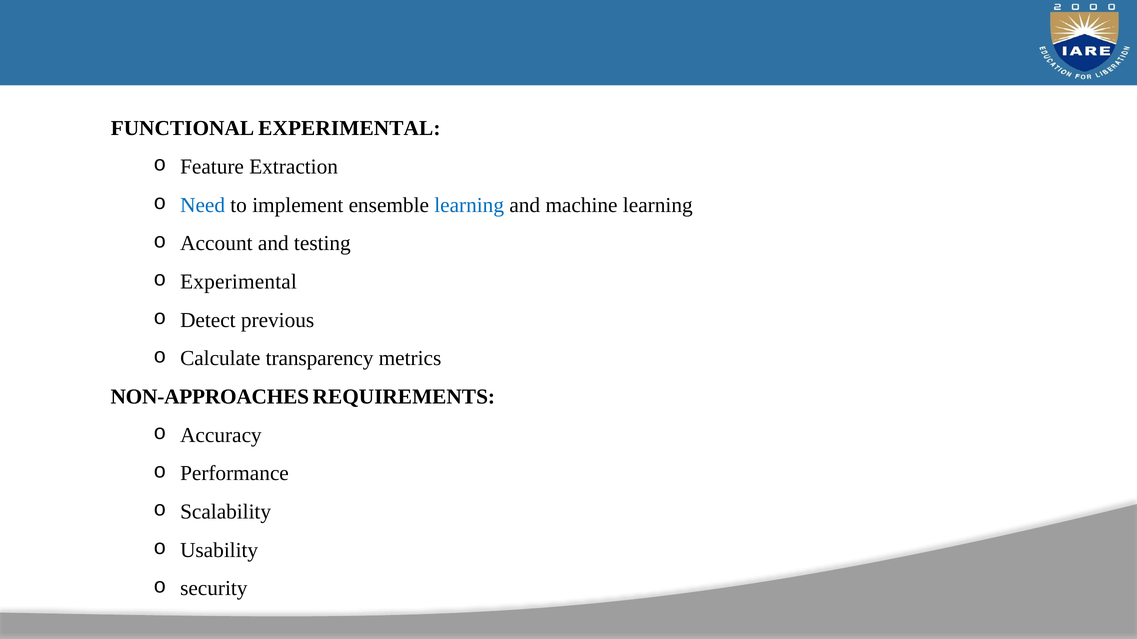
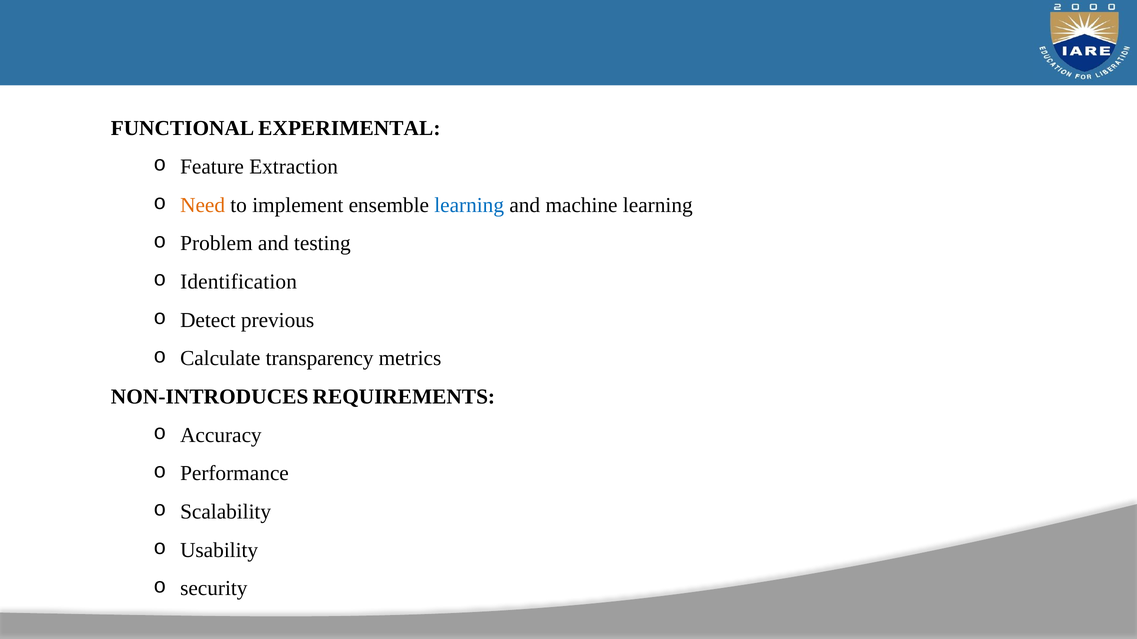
Need colour: blue -> orange
Account: Account -> Problem
Experimental at (239, 282): Experimental -> Identification
NON-APPROACHES: NON-APPROACHES -> NON-INTRODUCES
